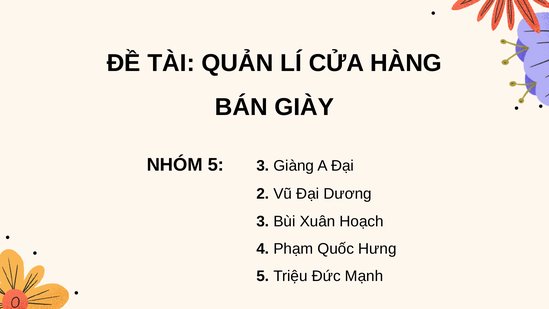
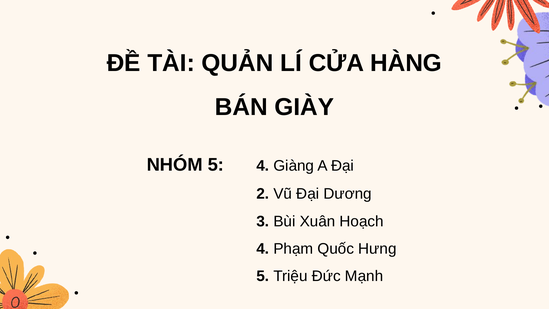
5 3: 3 -> 4
